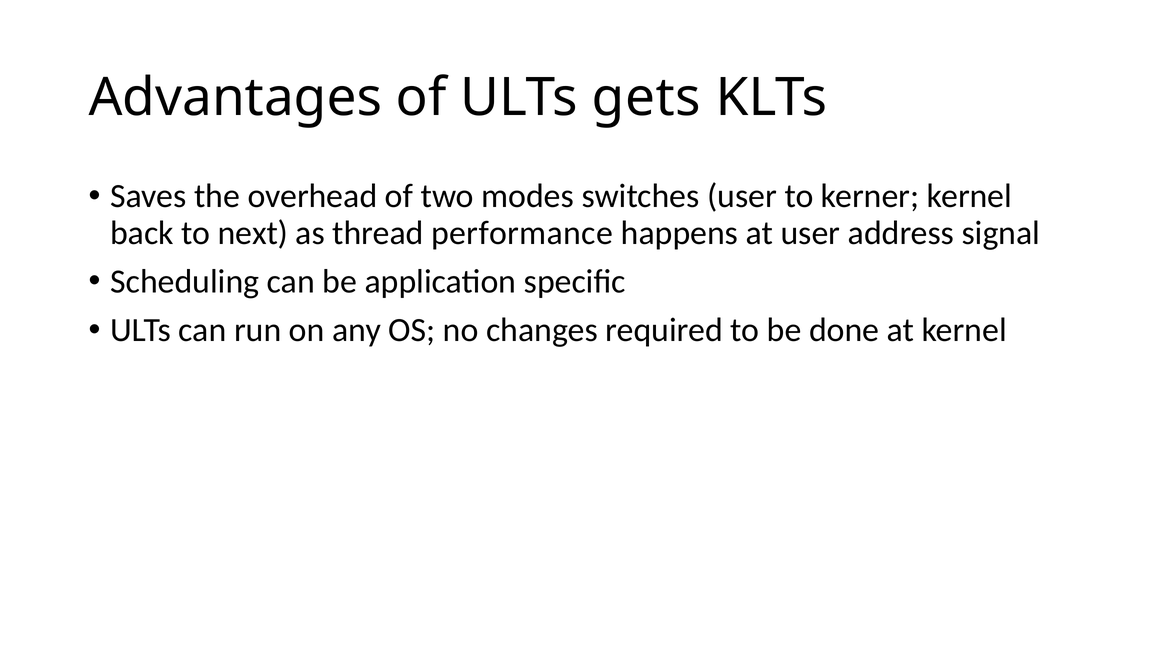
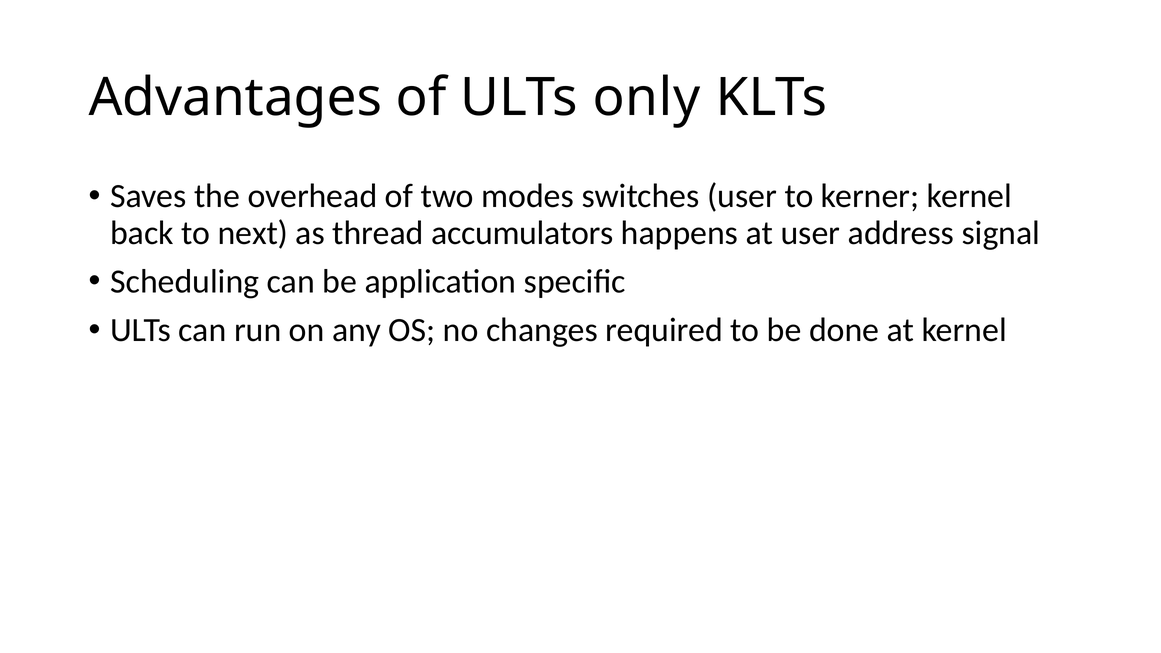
gets: gets -> only
performance: performance -> accumulators
